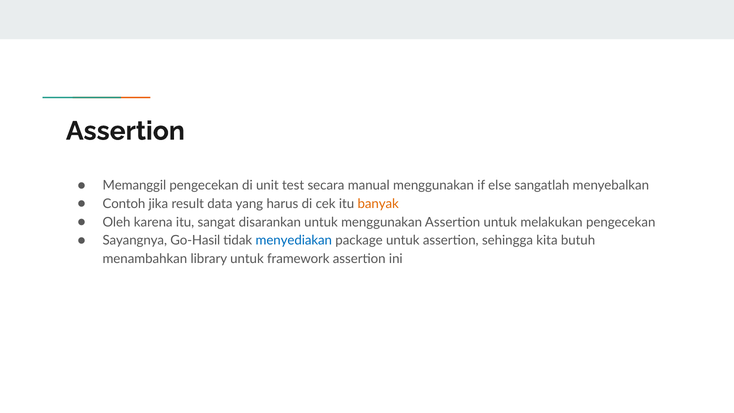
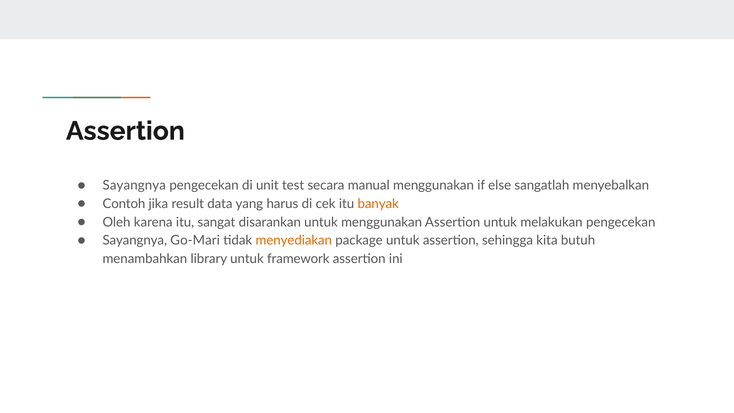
Memanggil at (134, 185): Memanggil -> Sayangnya
Go-Hasil: Go-Hasil -> Go-Mari
menyediakan colour: blue -> orange
